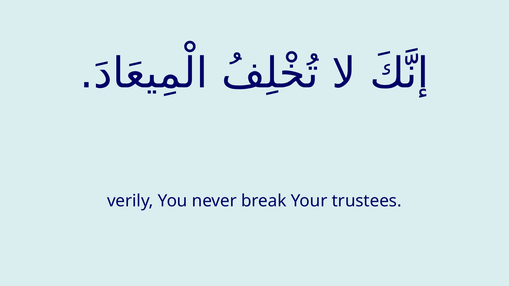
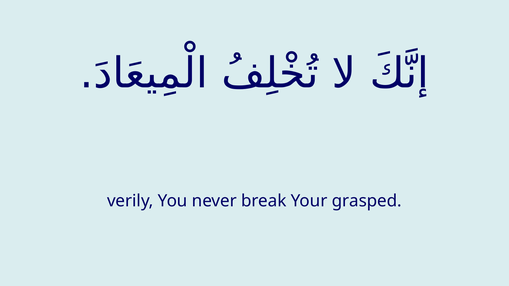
trustees: trustees -> grasped
